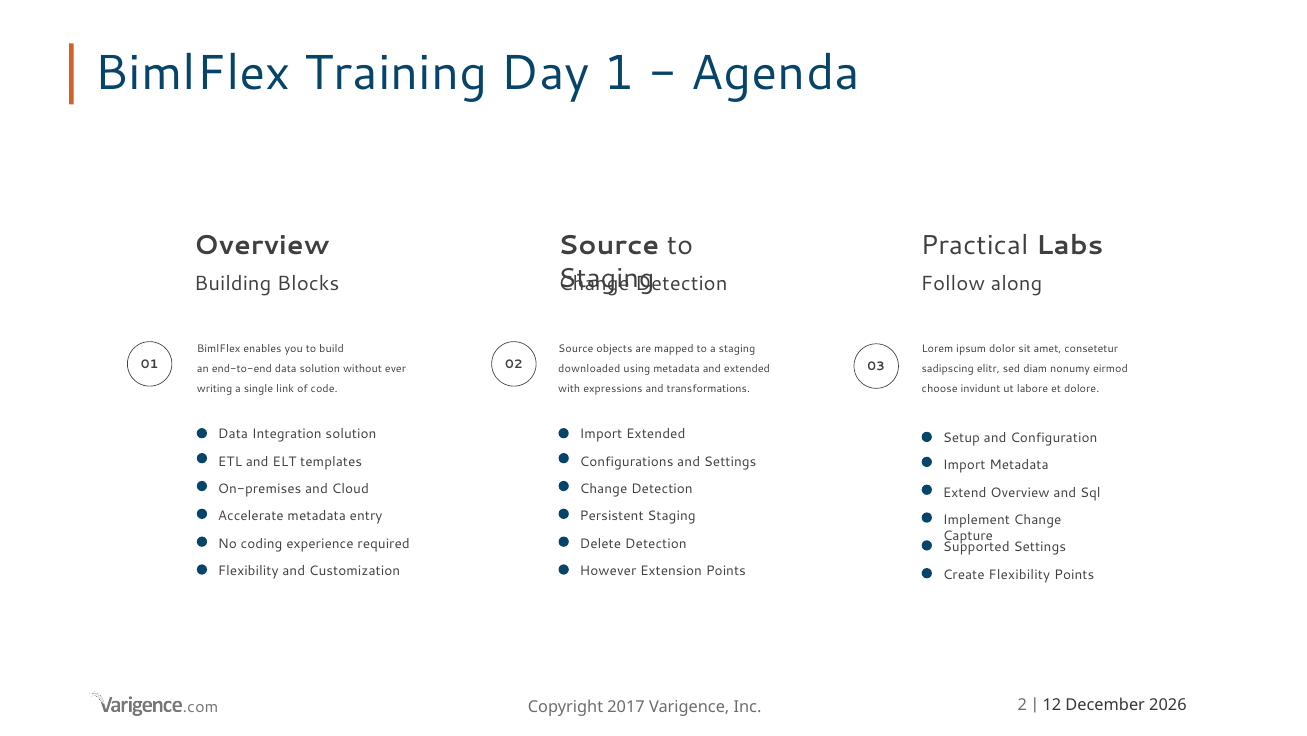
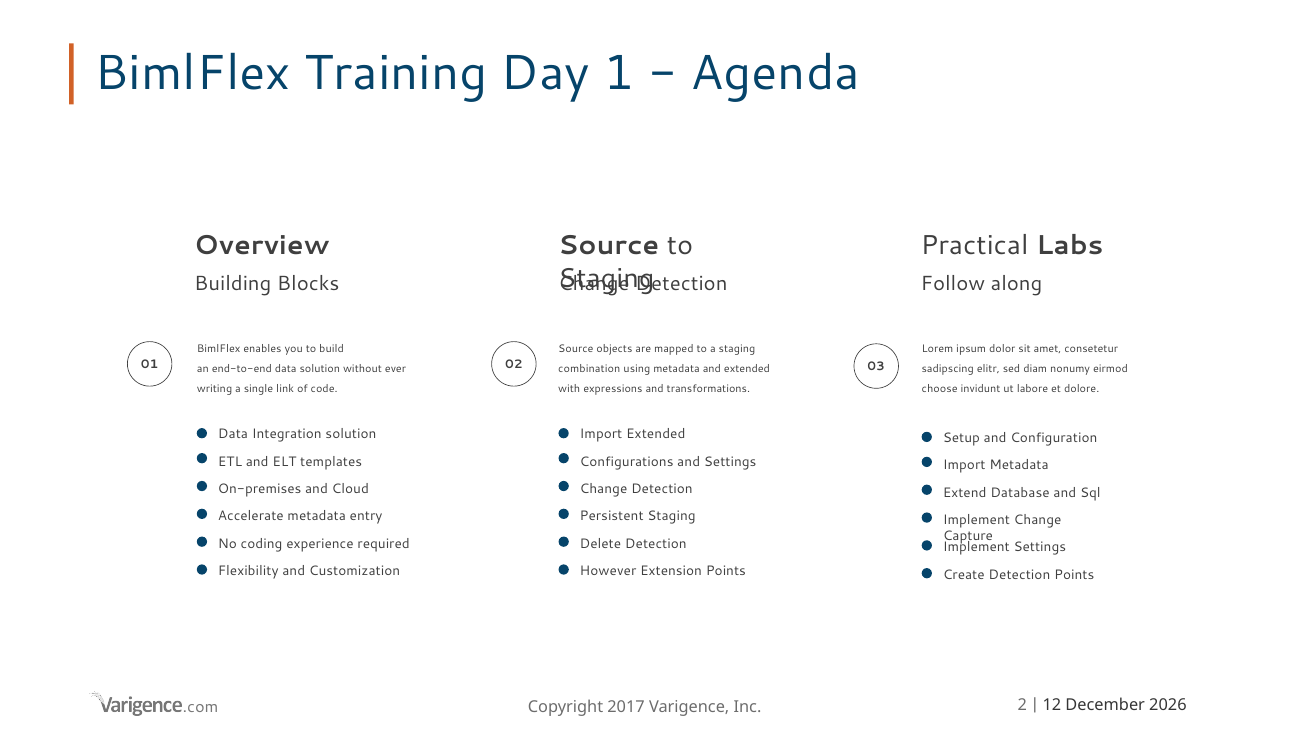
downloaded: downloaded -> combination
Extend Overview: Overview -> Database
Supported at (976, 547): Supported -> Implement
Create Flexibility: Flexibility -> Detection
